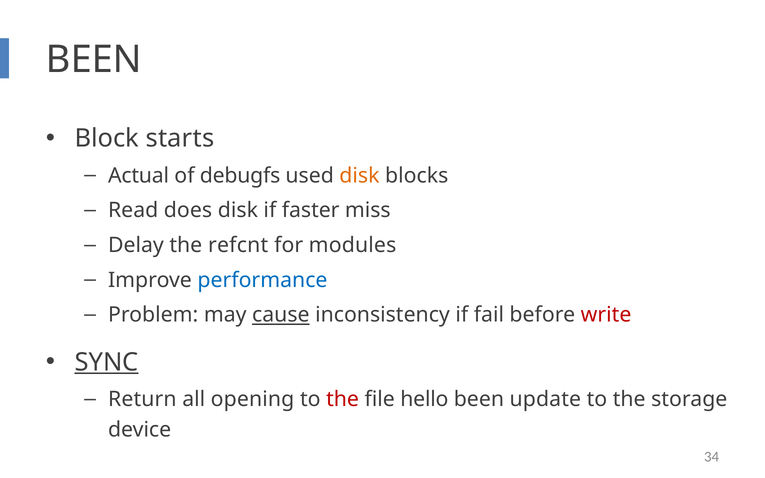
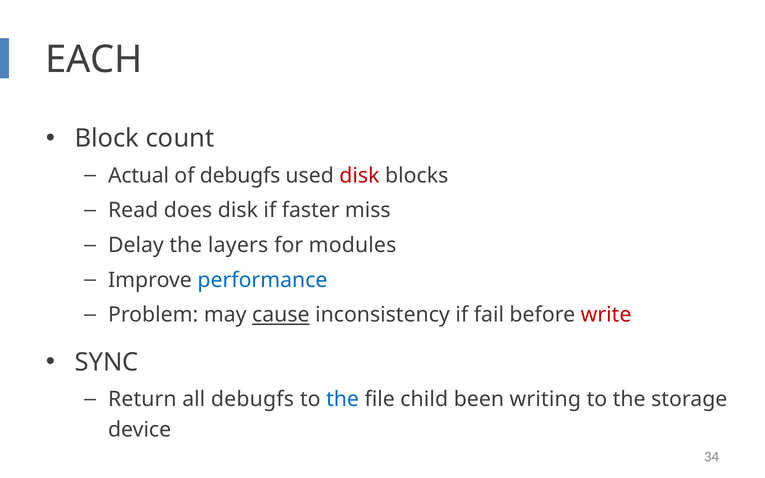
BEEN at (94, 59): BEEN -> EACH
starts: starts -> count
disk at (359, 176) colour: orange -> red
refcnt: refcnt -> layers
SYNC underline: present -> none
all opening: opening -> debugfs
the at (343, 399) colour: red -> blue
hello: hello -> child
update: update -> writing
